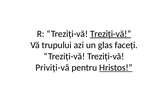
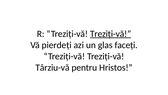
trupului: trupului -> pierdeți
Priviți-vă: Priviți-vă -> Târziu-vă
Hristos underline: present -> none
